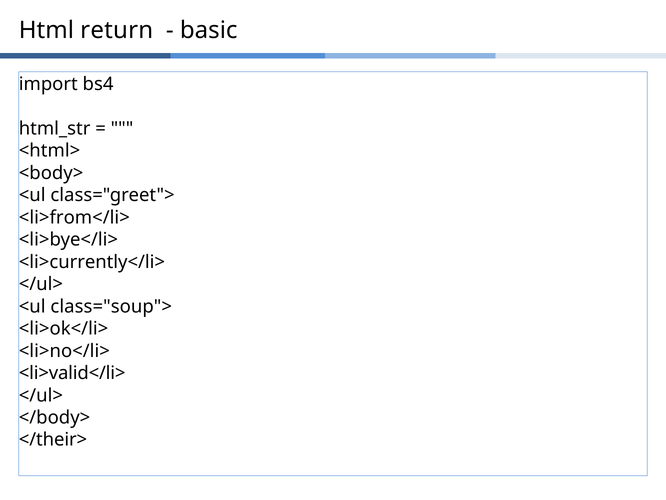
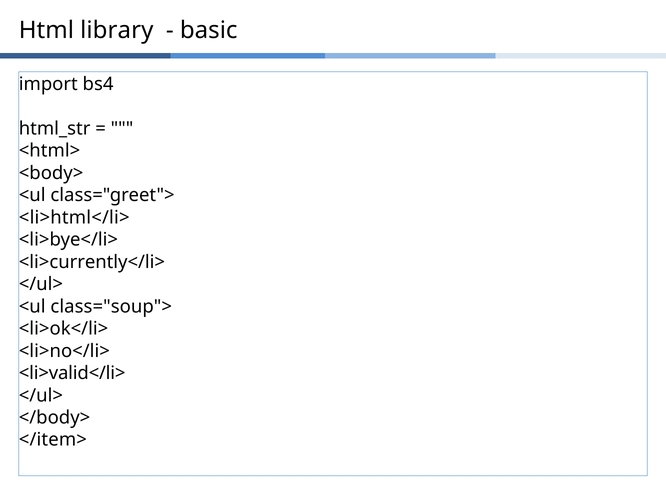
return: return -> library
<li>from</li>: <li>from</li> -> <li>html</li>
</their>: </their> -> </item>
